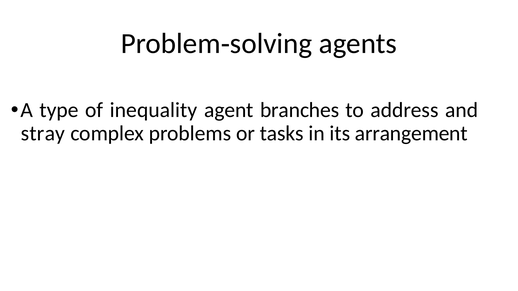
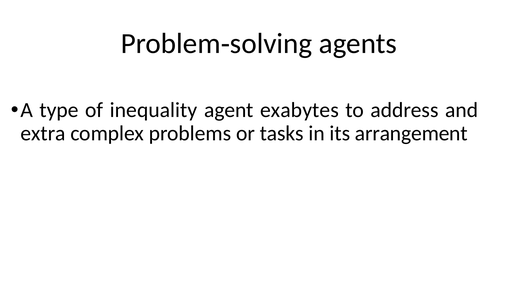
branches: branches -> exabytes
stray: stray -> extra
